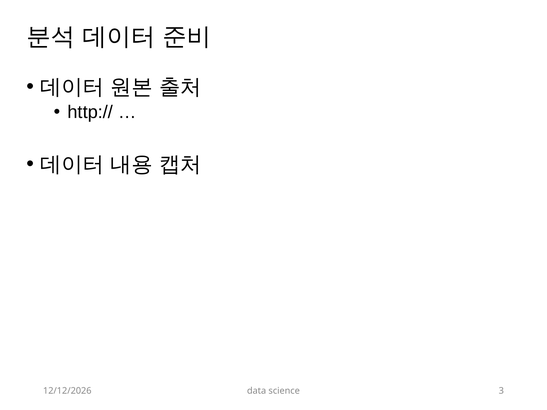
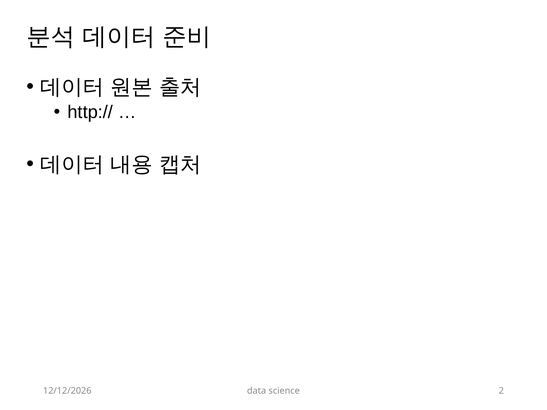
3: 3 -> 2
